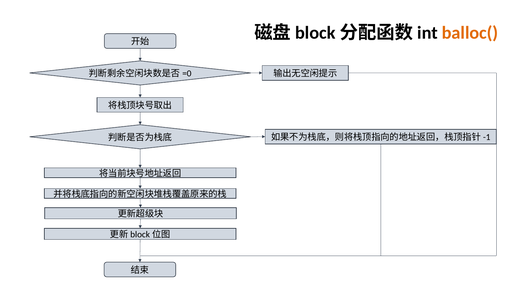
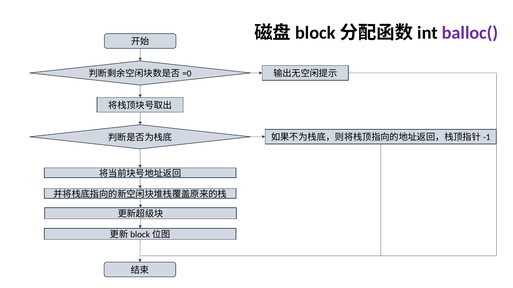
balloc( colour: orange -> purple
